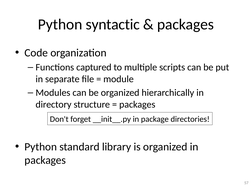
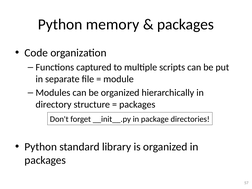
syntactic: syntactic -> memory
